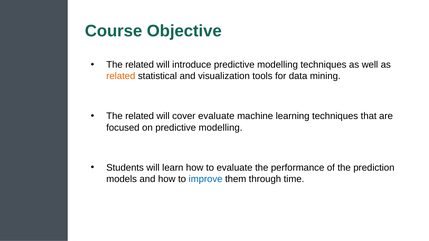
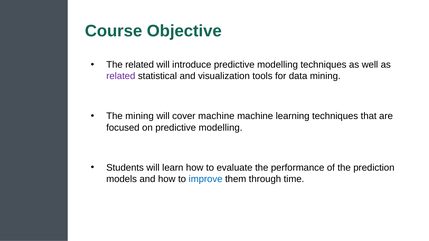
related at (121, 76) colour: orange -> purple
related at (140, 116): related -> mining
cover evaluate: evaluate -> machine
